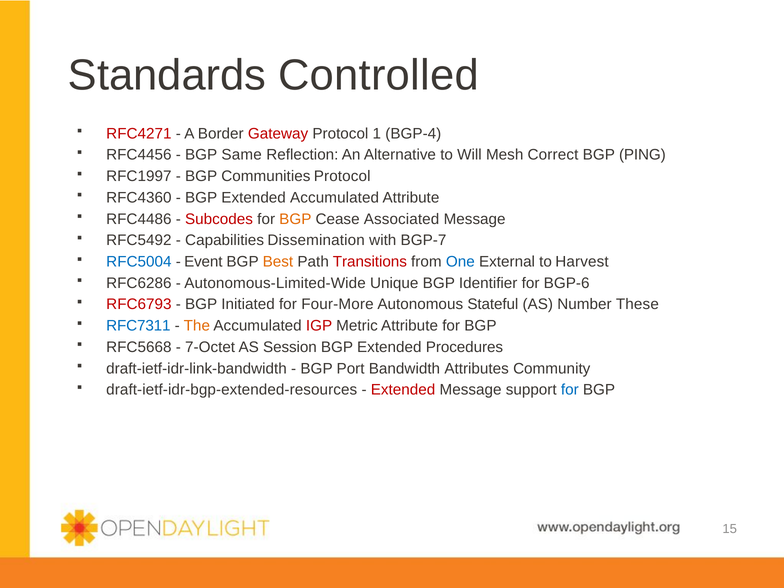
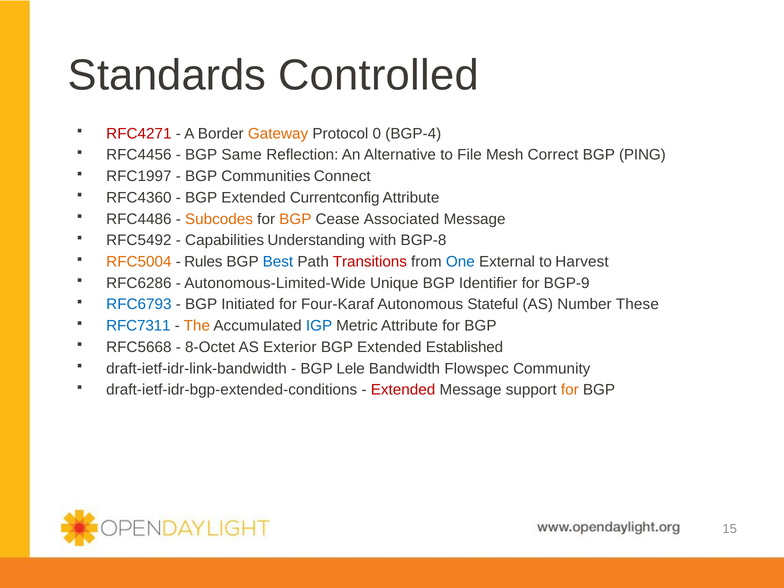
Gateway colour: red -> orange
1: 1 -> 0
Will: Will -> File
Communities Protocol: Protocol -> Connect
Extended Accumulated: Accumulated -> Currentconfig
Subcodes colour: red -> orange
Dissemination: Dissemination -> Understanding
BGP-7: BGP-7 -> BGP-8
RFC5004 colour: blue -> orange
Event: Event -> Rules
Best colour: orange -> blue
BGP-6: BGP-6 -> BGP-9
RFC6793 colour: red -> blue
Four-More: Four-More -> Four-Karaf
IGP colour: red -> blue
7-Octet: 7-Octet -> 8-Octet
Session: Session -> Exterior
Procedures: Procedures -> Established
Port: Port -> Lele
Attributes: Attributes -> Flowspec
draft-ietf-idr-bgp-extended-resources: draft-ietf-idr-bgp-extended-resources -> draft-ietf-idr-bgp-extended-conditions
for at (570, 390) colour: blue -> orange
